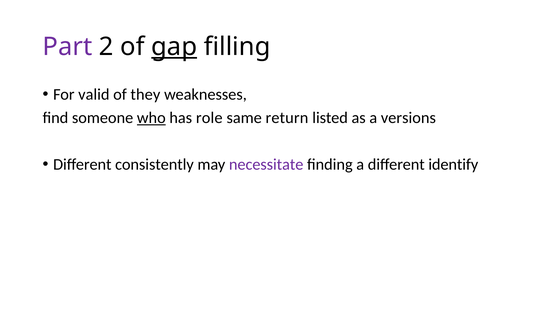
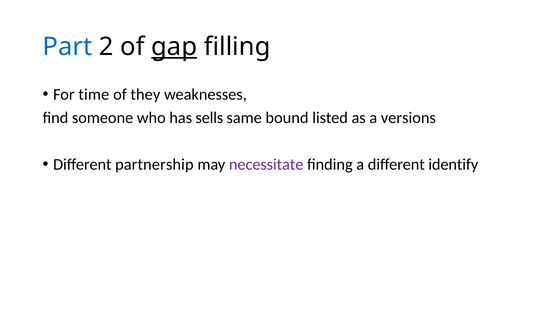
Part colour: purple -> blue
valid: valid -> time
who underline: present -> none
role: role -> sells
return: return -> bound
consistently: consistently -> partnership
